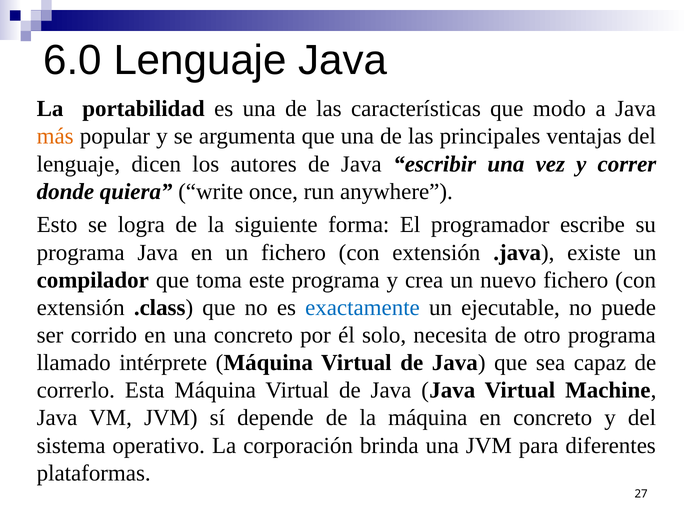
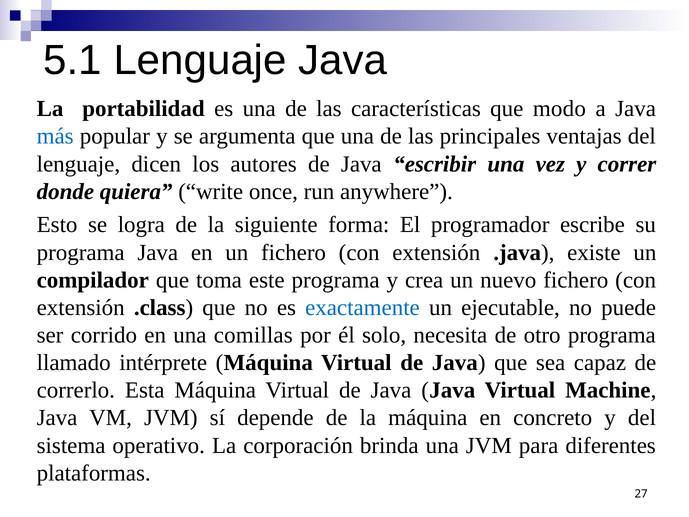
6.0: 6.0 -> 5.1
más colour: orange -> blue
una concreto: concreto -> comillas
